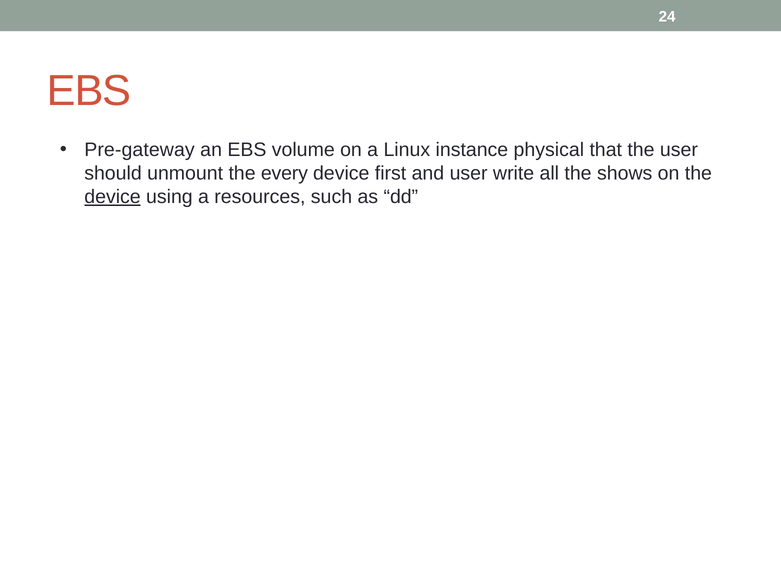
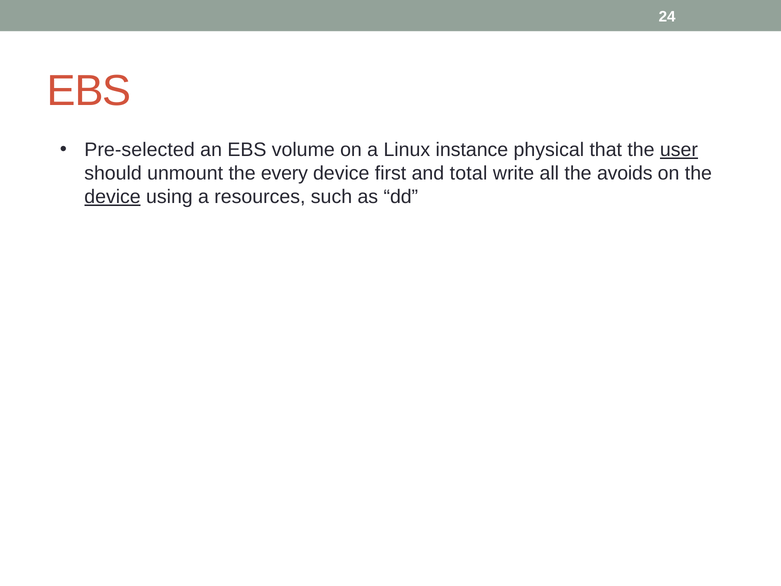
Pre-gateway: Pre-gateway -> Pre-selected
user at (679, 150) underline: none -> present
and user: user -> total
shows: shows -> avoids
